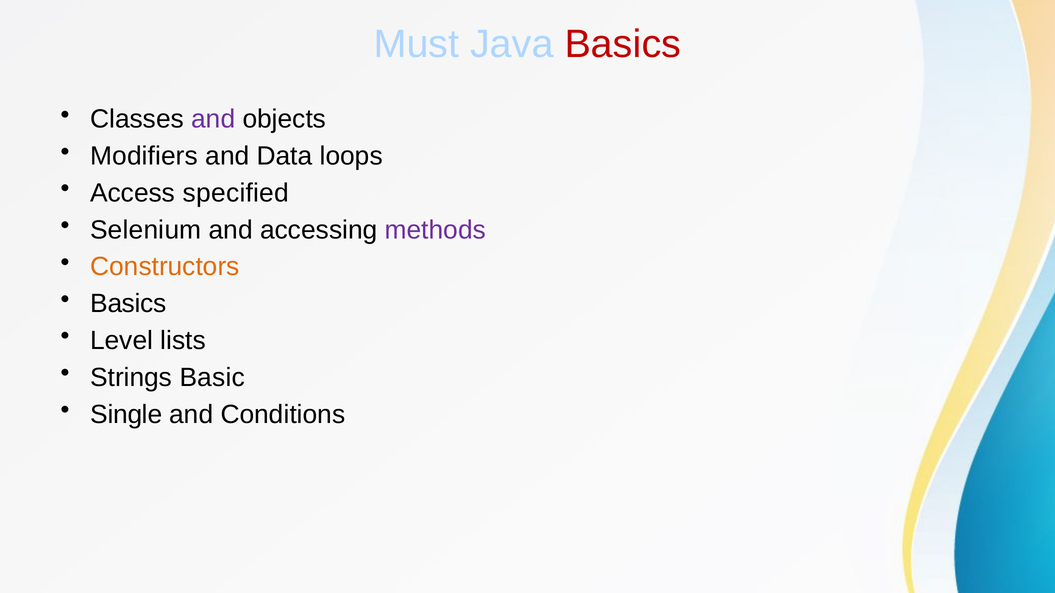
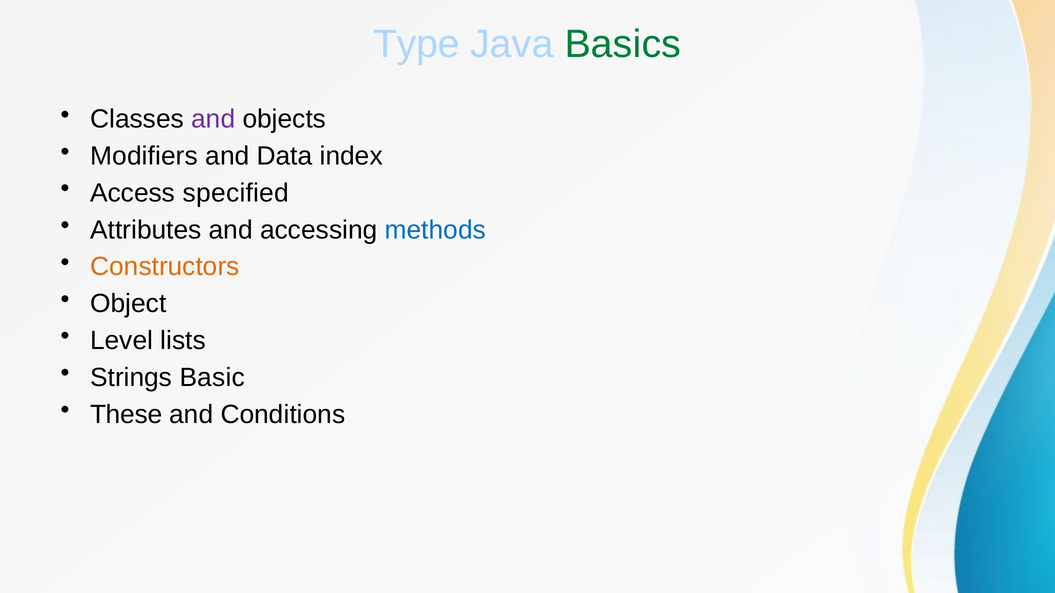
Must: Must -> Type
Basics at (623, 44) colour: red -> green
loops: loops -> index
Selenium: Selenium -> Attributes
methods colour: purple -> blue
Basics at (128, 304): Basics -> Object
Single: Single -> These
